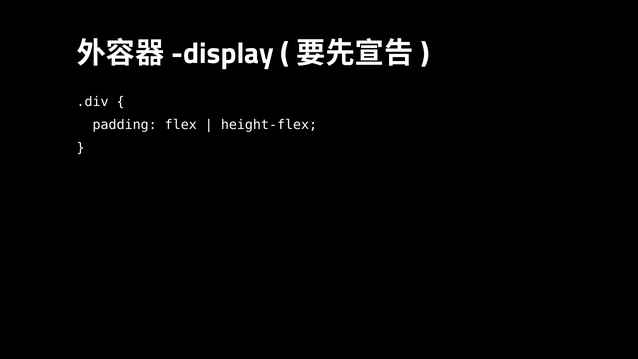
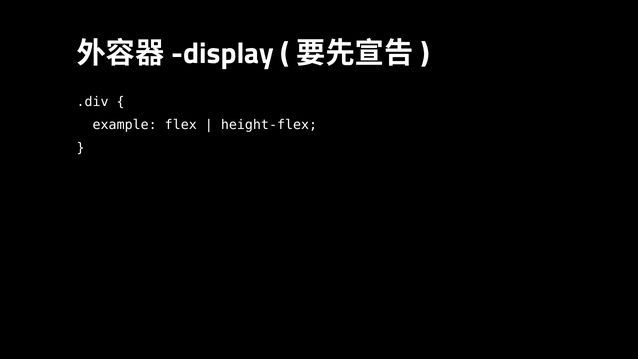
padding: padding -> example
